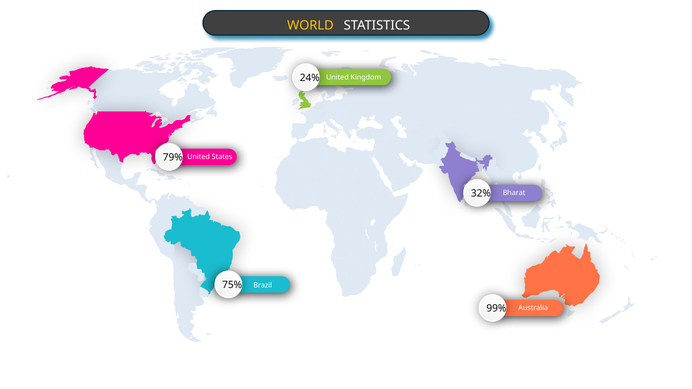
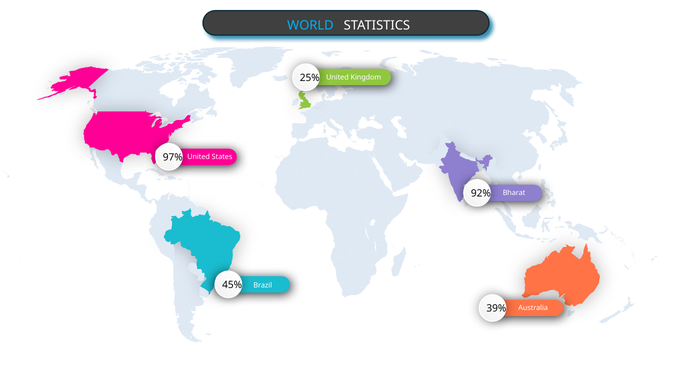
WORLD colour: yellow -> light blue
24%: 24% -> 25%
79%: 79% -> 97%
32%: 32% -> 92%
75%: 75% -> 45%
99%: 99% -> 39%
